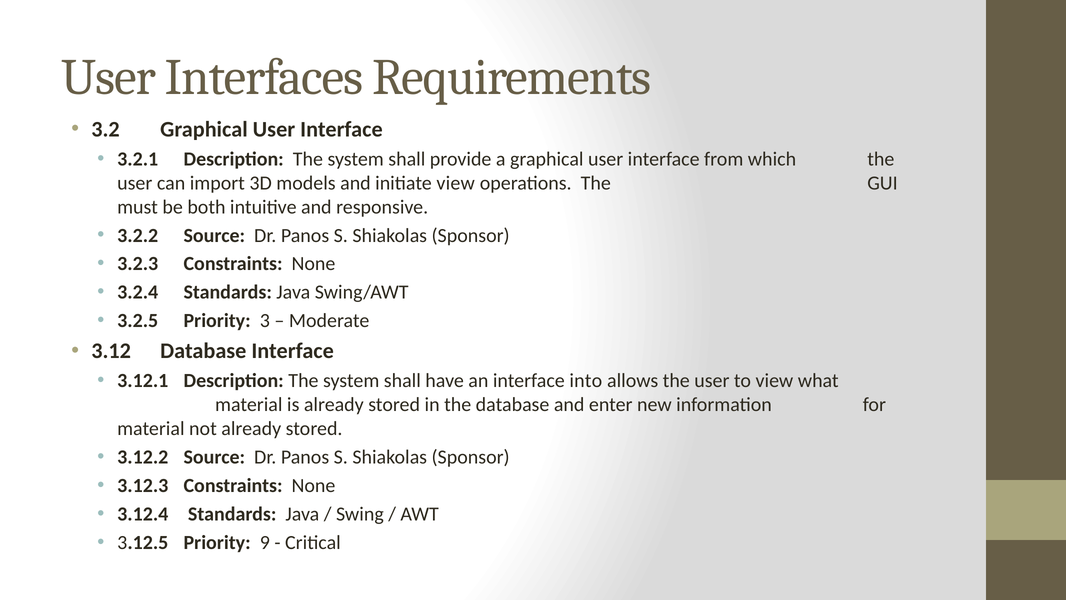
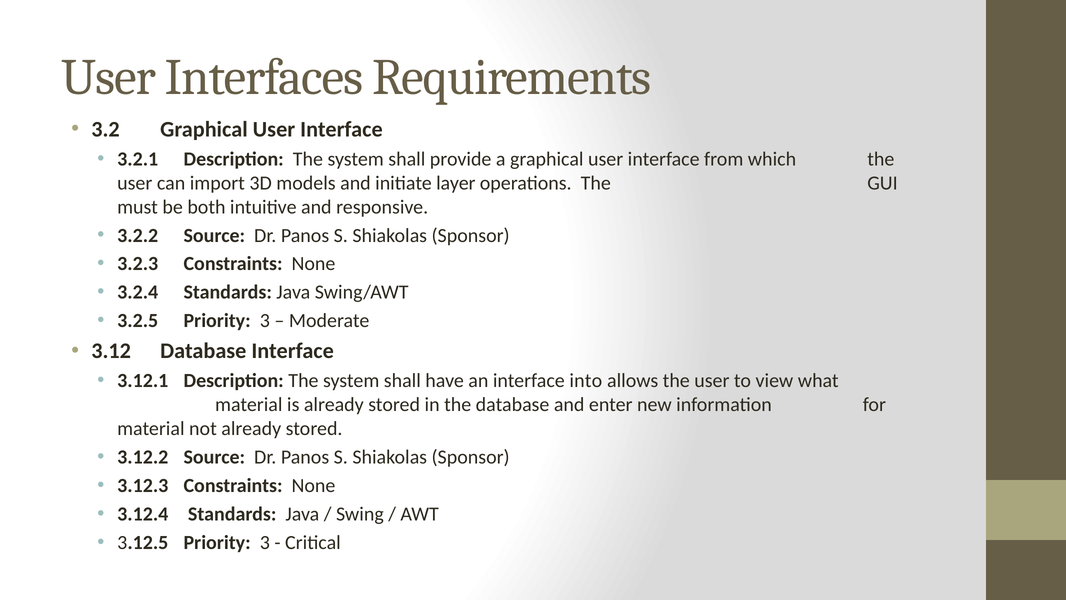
initiate view: view -> layer
3.12.5 Priority 9: 9 -> 3
